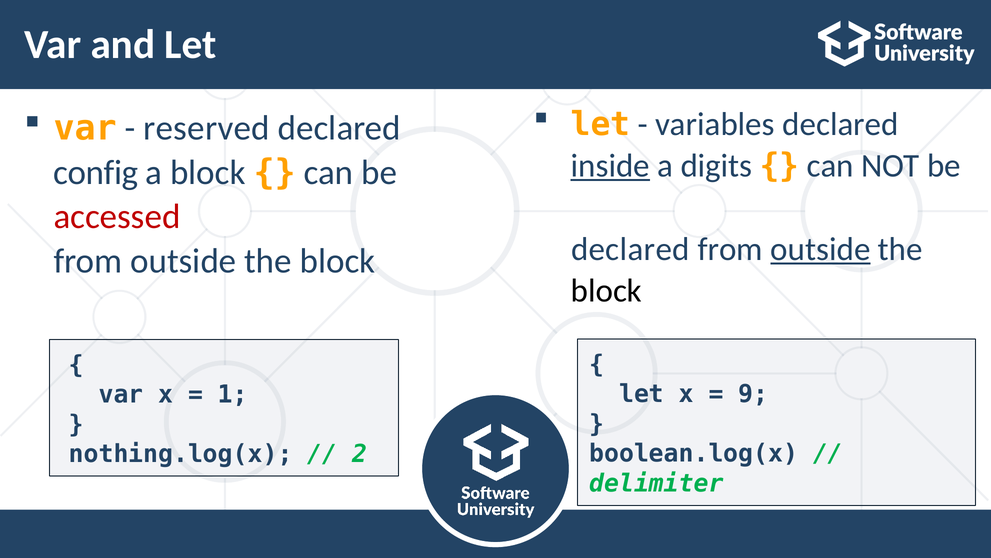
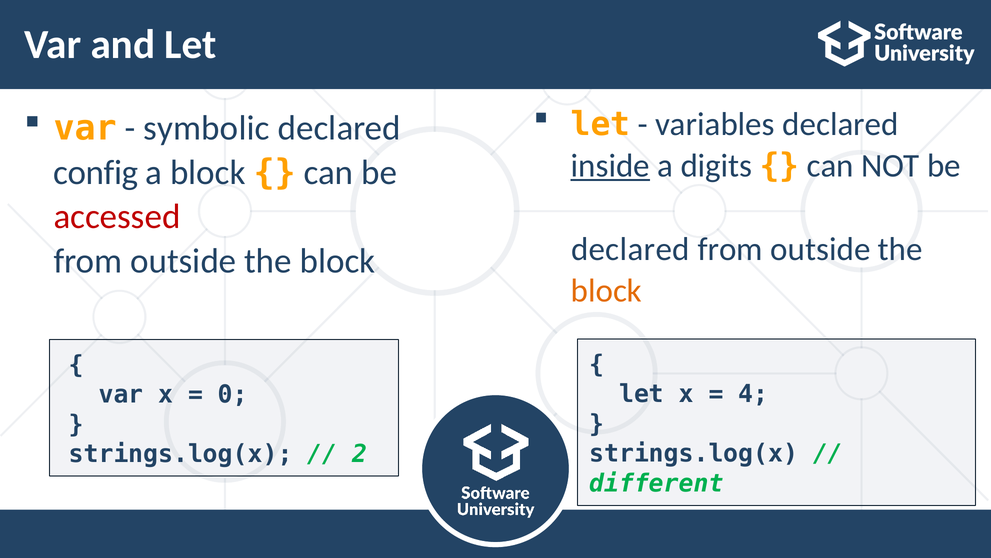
reserved: reserved -> symbolic
outside at (820, 249) underline: present -> none
block at (606, 291) colour: black -> orange
9 at (753, 394): 9 -> 4
1: 1 -> 0
boolean.log(x at (694, 453): boolean.log(x -> strings.log(x
nothing.log(x at (181, 454): nothing.log(x -> strings.log(x
delimiter: delimiter -> different
